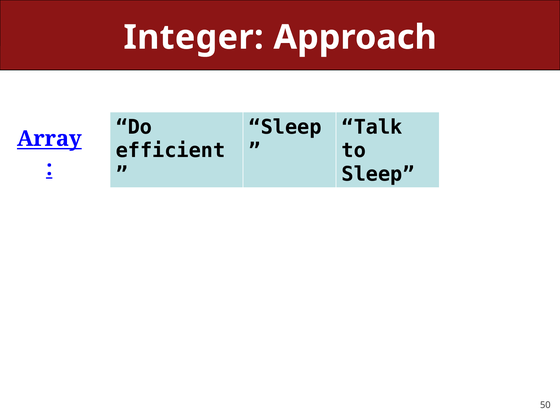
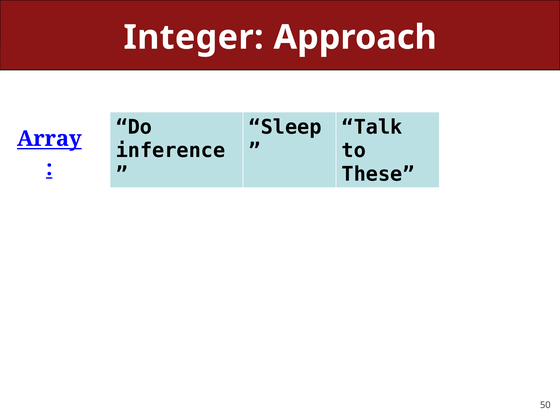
efficient: efficient -> inference
Sleep at (378, 174): Sleep -> These
